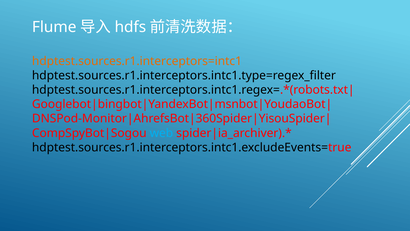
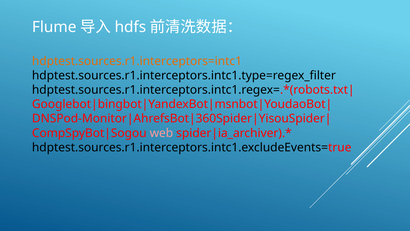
web colour: light blue -> pink
